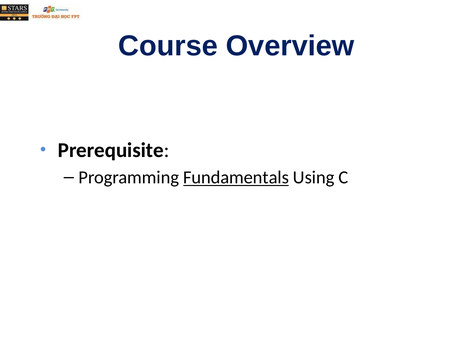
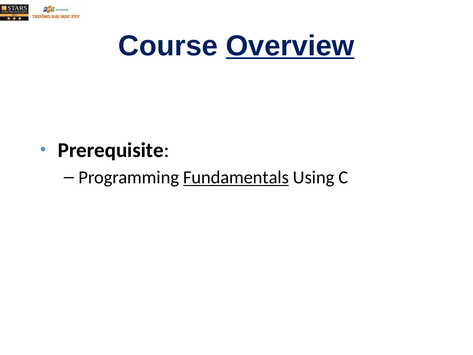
Overview underline: none -> present
